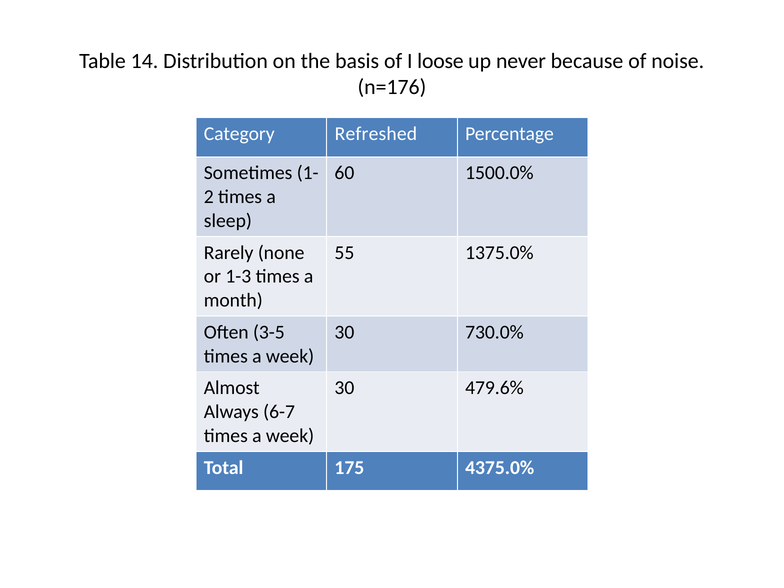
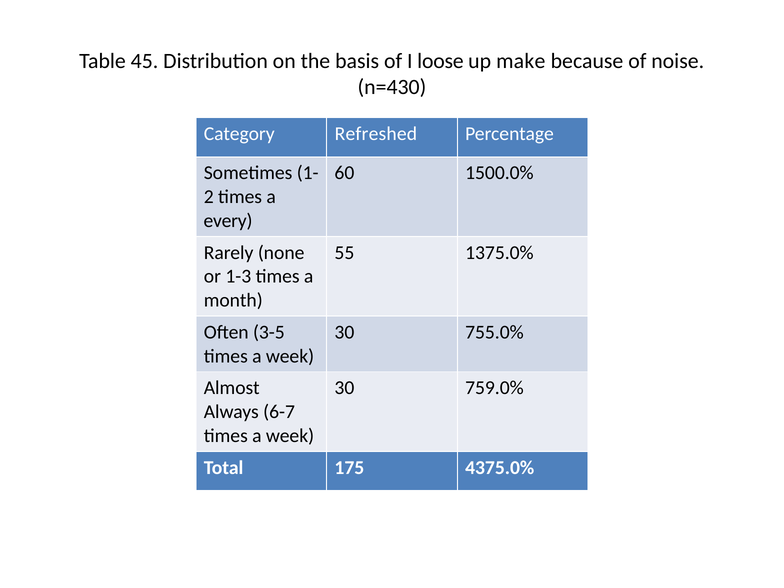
14: 14 -> 45
never: never -> make
n=176: n=176 -> n=430
sleep: sleep -> every
730.0%: 730.0% -> 755.0%
479.6%: 479.6% -> 759.0%
